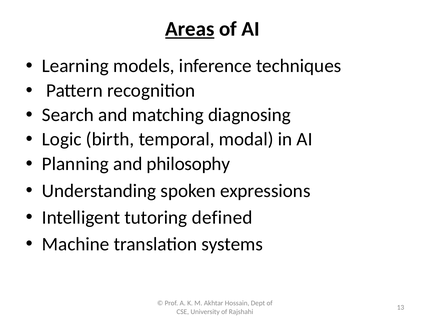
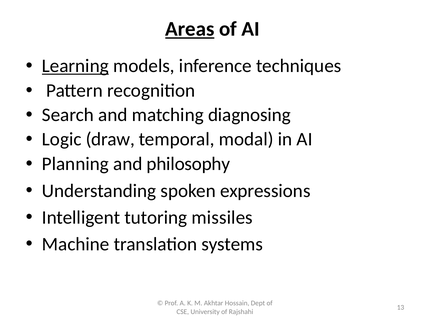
Learning underline: none -> present
birth: birth -> draw
defined: defined -> missiles
